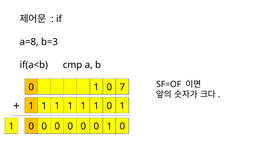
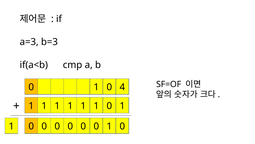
a=8: a=8 -> a=3
7: 7 -> 4
